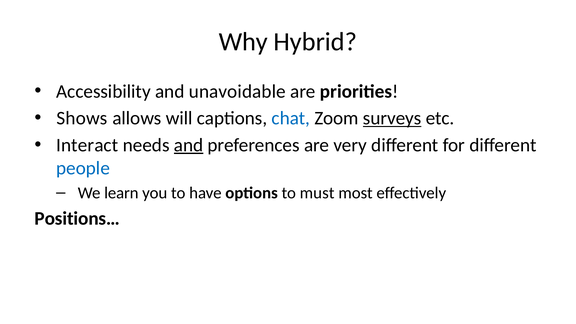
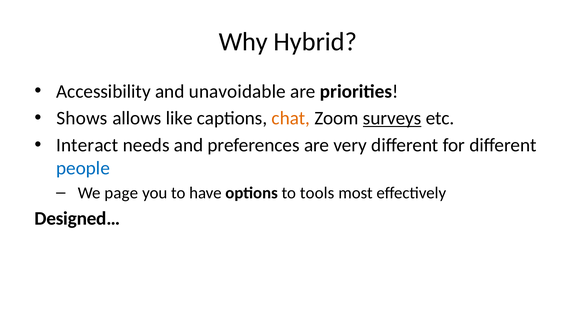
will: will -> like
chat colour: blue -> orange
and at (189, 145) underline: present -> none
learn: learn -> page
must: must -> tools
Positions…: Positions… -> Designed…
